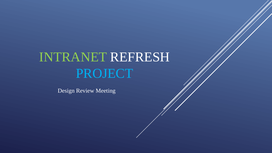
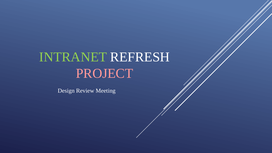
PROJECT colour: light blue -> pink
